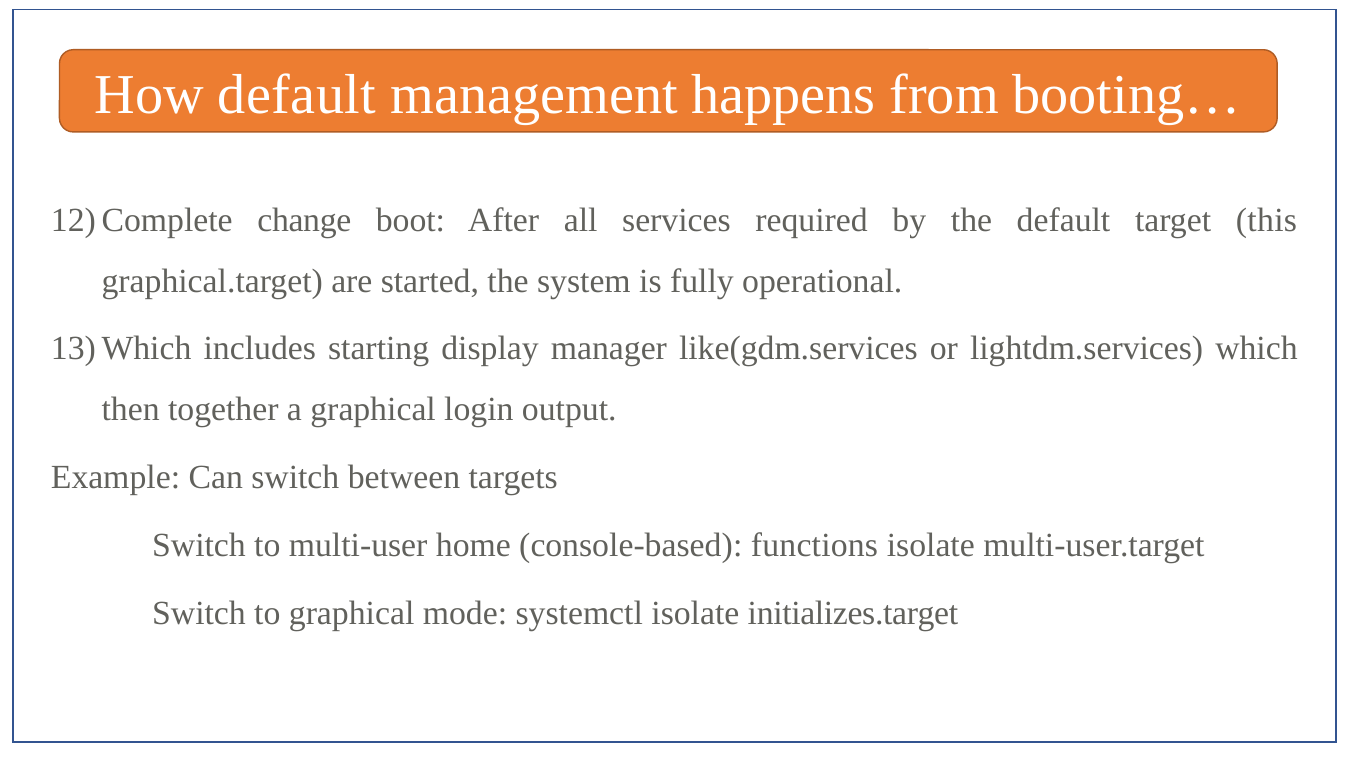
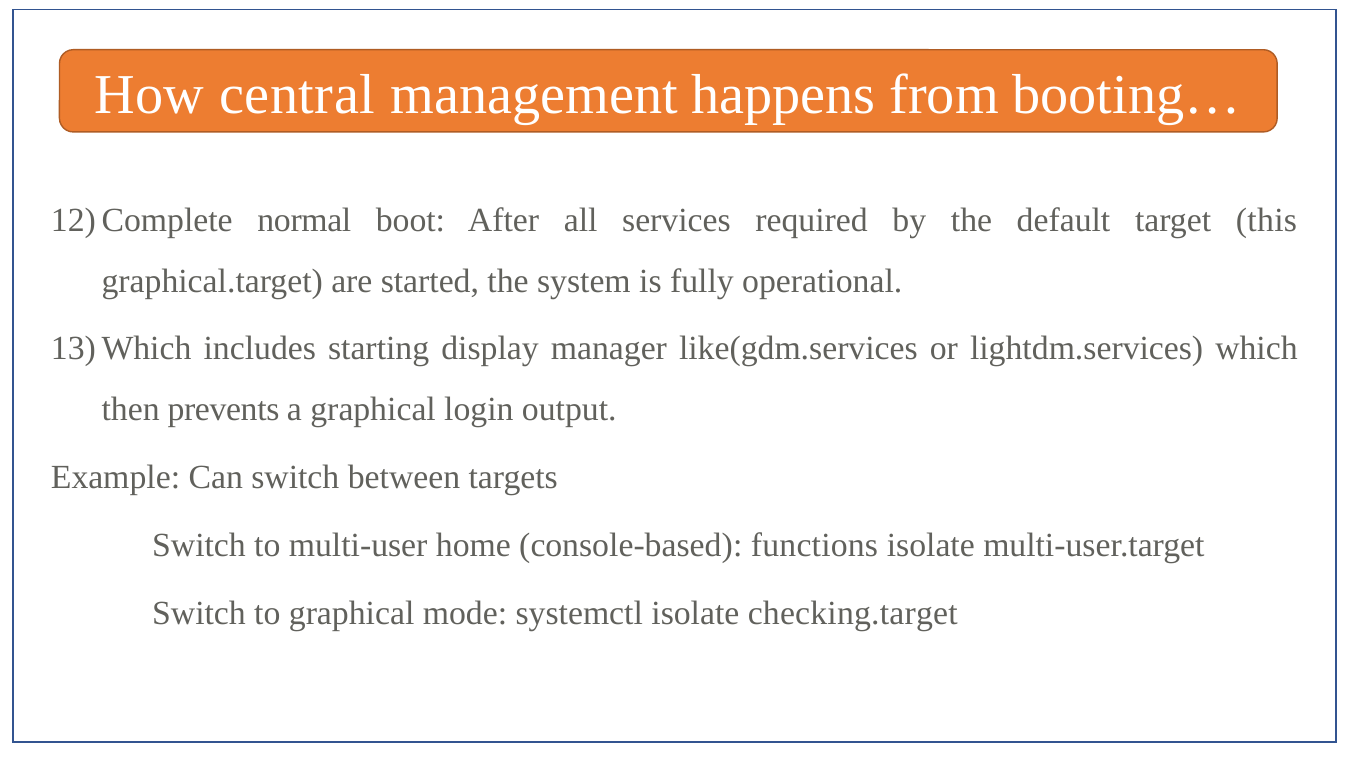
How default: default -> central
change: change -> normal
together: together -> prevents
initializes.target: initializes.target -> checking.target
